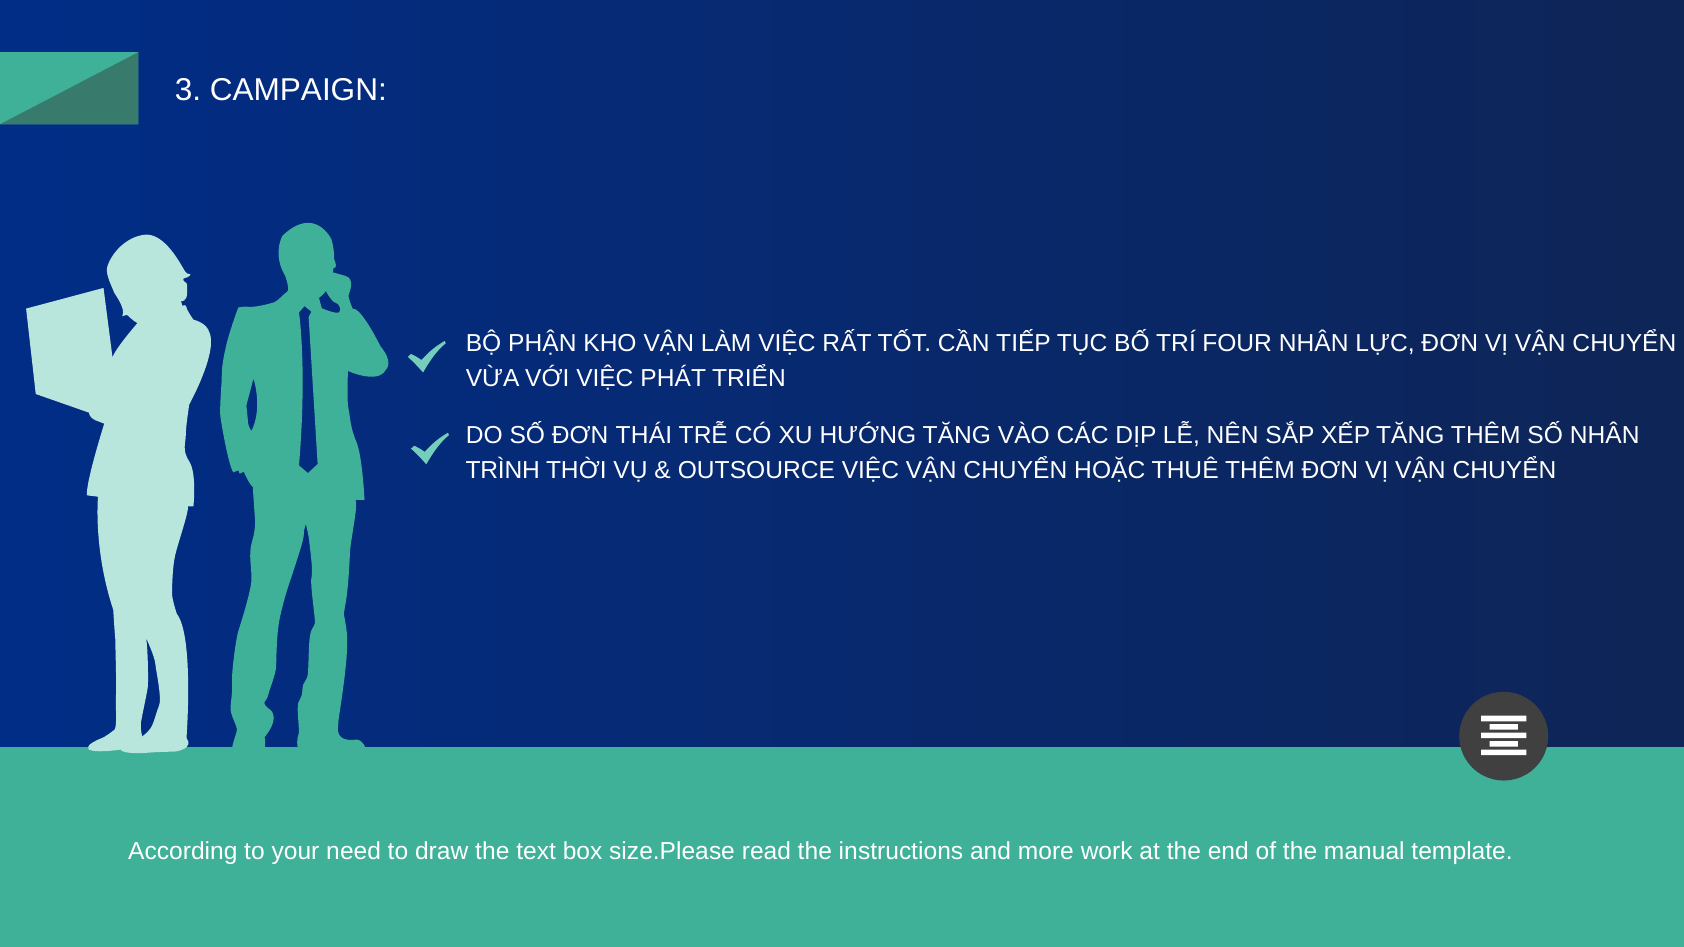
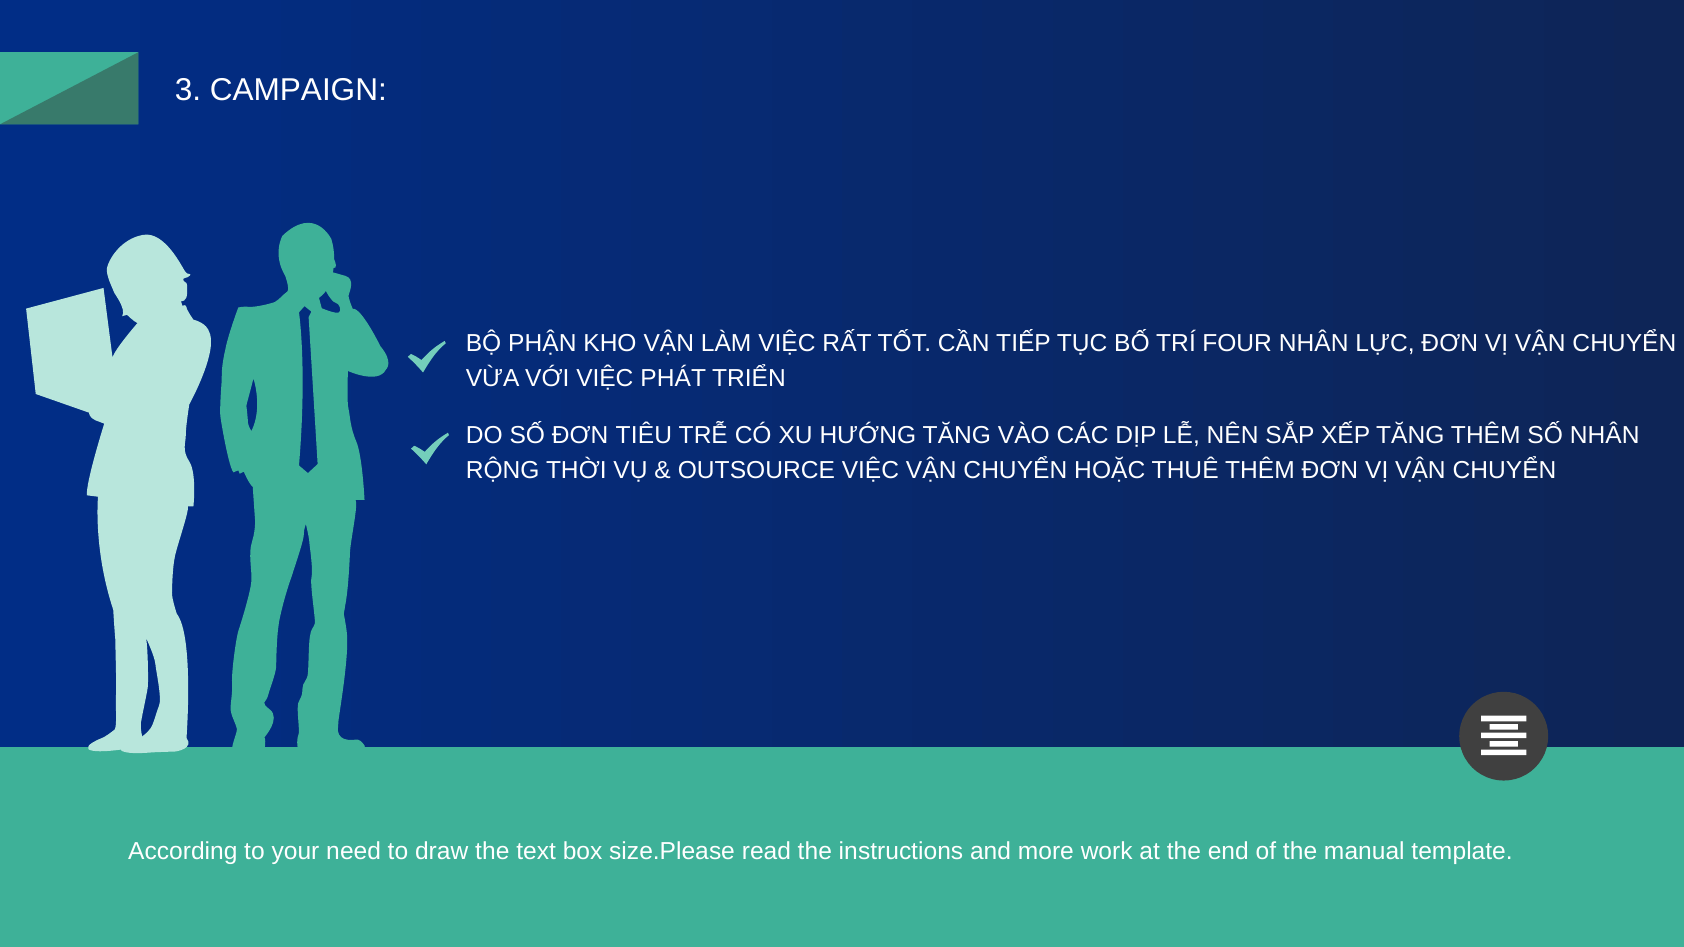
THÁI: THÁI -> TIÊU
TRÌNH: TRÌNH -> RỘNG
